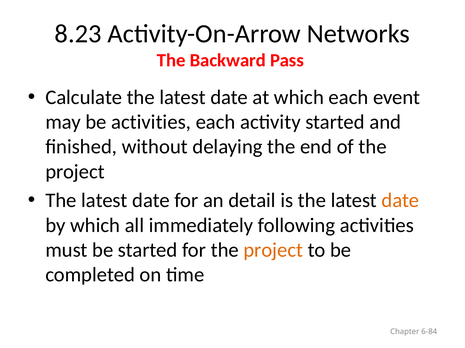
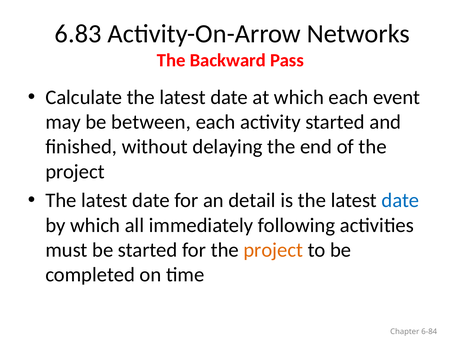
8.23: 8.23 -> 6.83
be activities: activities -> between
date at (400, 201) colour: orange -> blue
